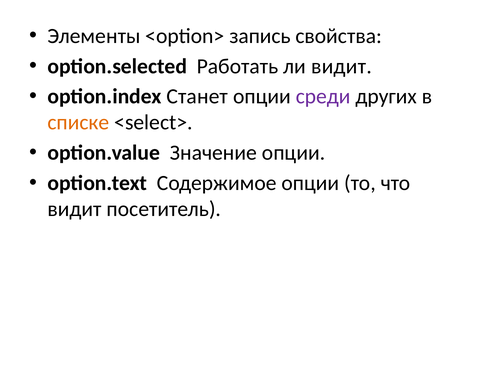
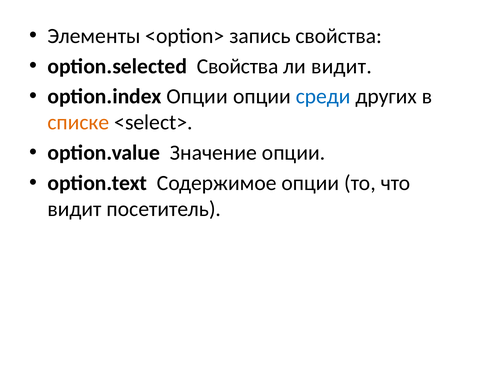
option.selected Работать: Работать -> Свойства
option.index Станет: Станет -> Опции
среди colour: purple -> blue
